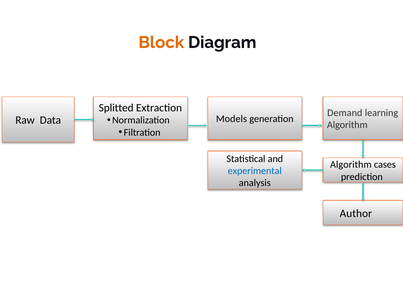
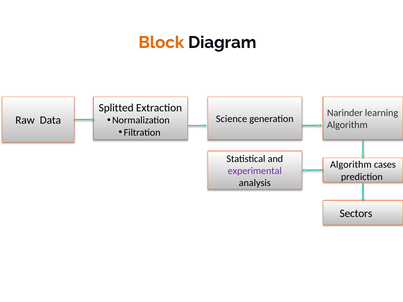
Demand: Demand -> Narinder
Models: Models -> Science
experimental colour: blue -> purple
Author: Author -> Sectors
